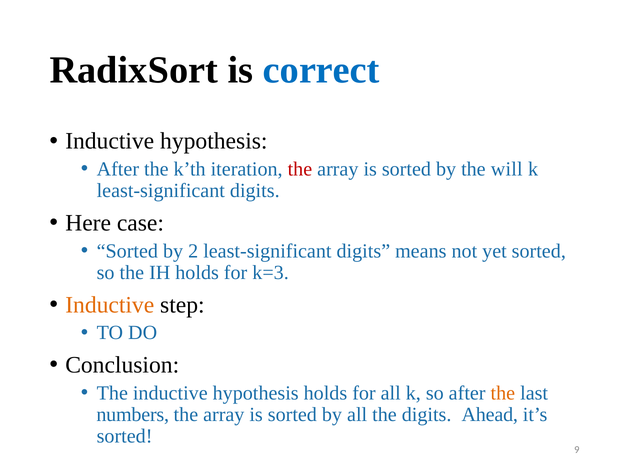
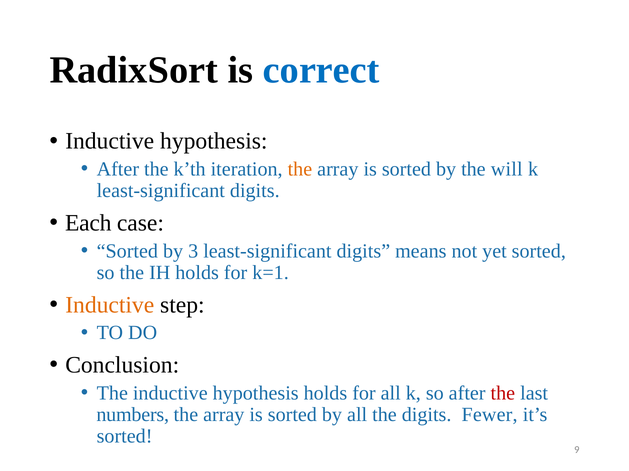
the at (300, 169) colour: red -> orange
Here: Here -> Each
2: 2 -> 3
k=3: k=3 -> k=1
the at (503, 394) colour: orange -> red
Ahead: Ahead -> Fewer
